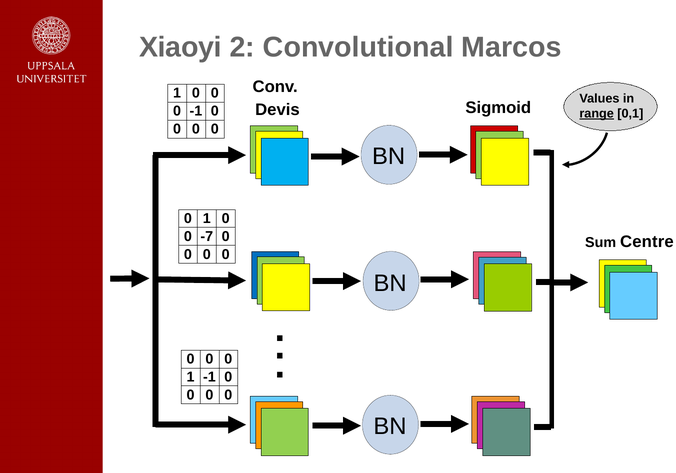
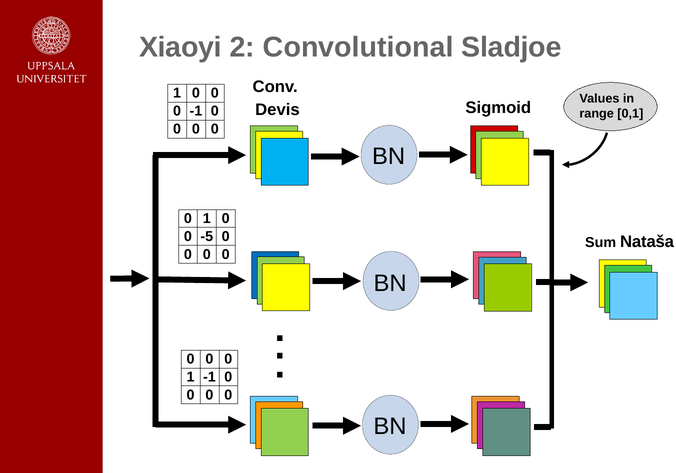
Marcos: Marcos -> Sladjoe
range underline: present -> none
-7: -7 -> -5
Centre: Centre -> Nataša
